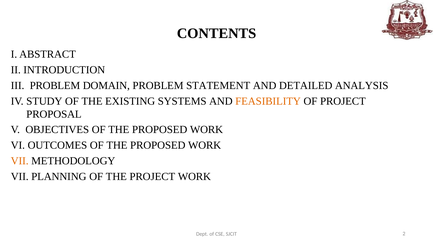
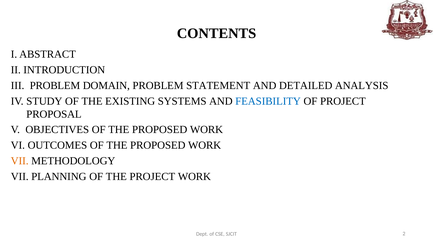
FEASIBILITY colour: orange -> blue
